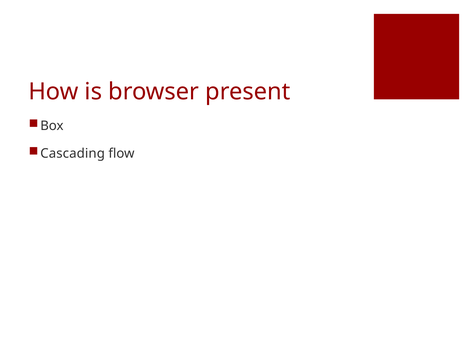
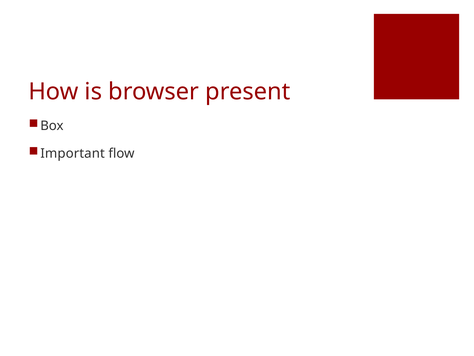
Cascading: Cascading -> Important
